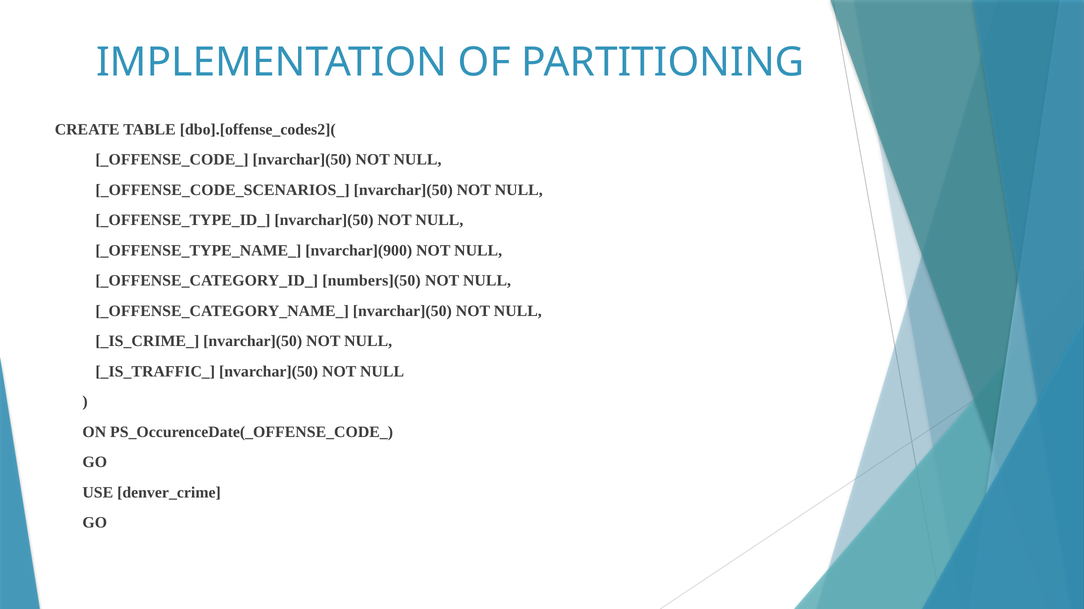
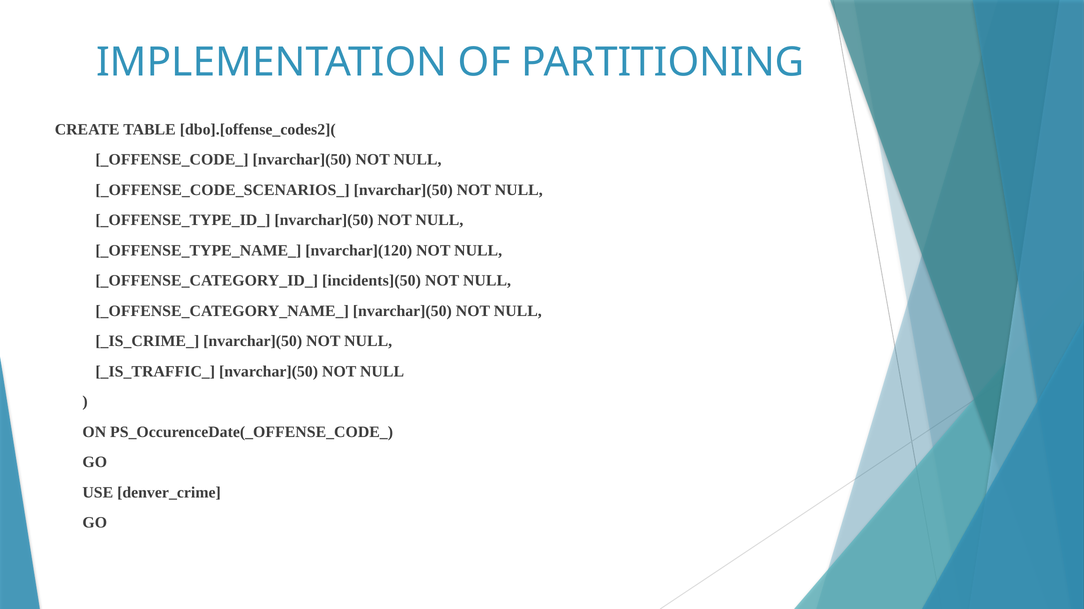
nvarchar](900: nvarchar](900 -> nvarchar](120
numbers](50: numbers](50 -> incidents](50
